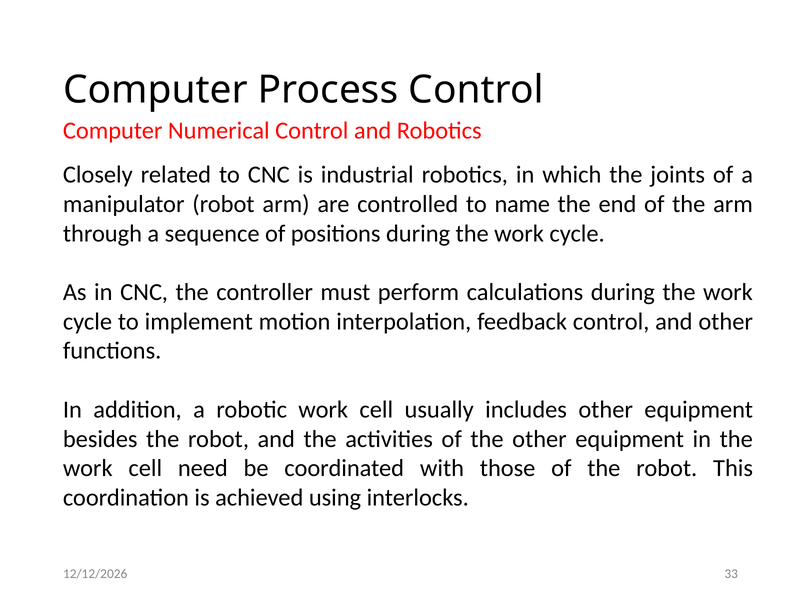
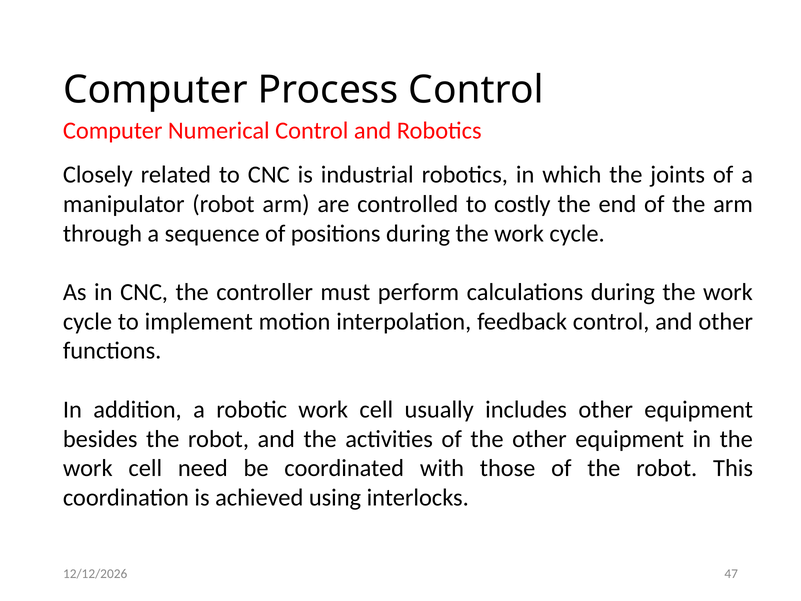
name: name -> costly
33: 33 -> 47
